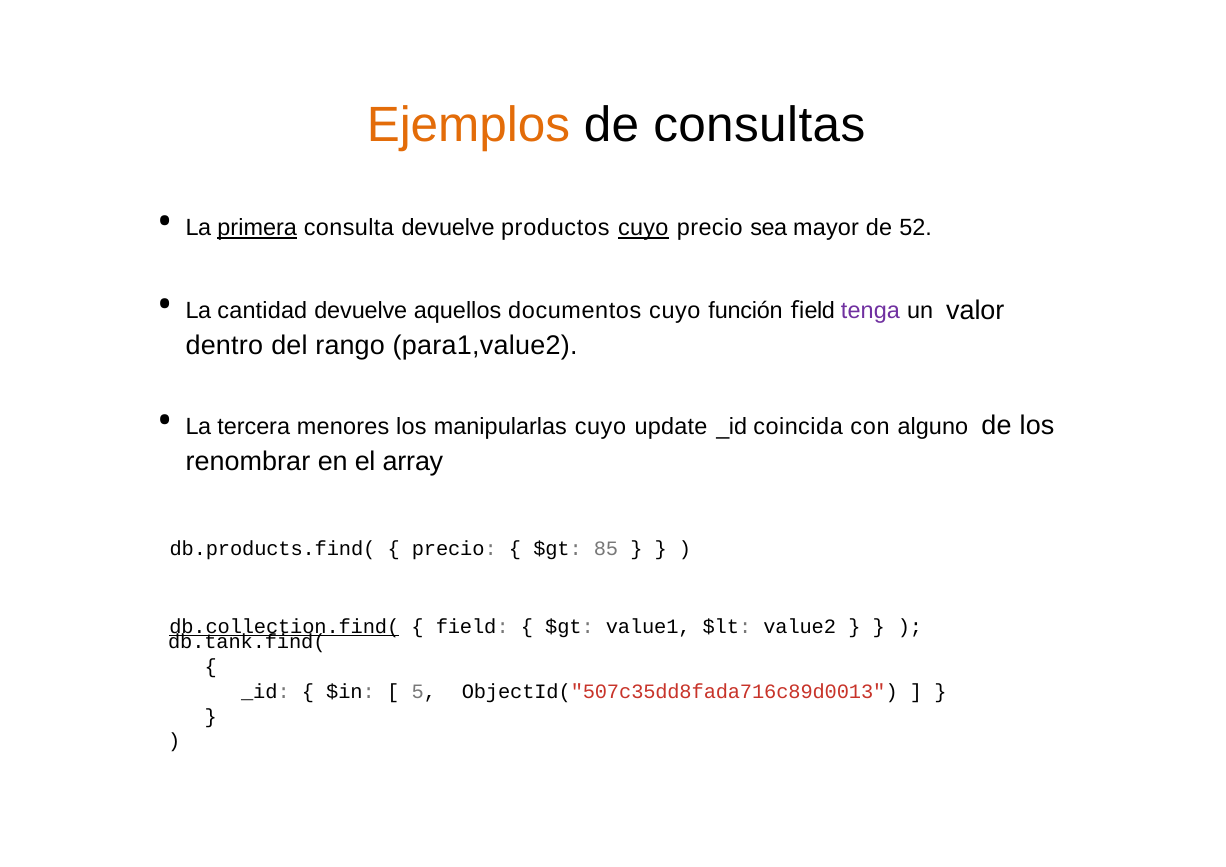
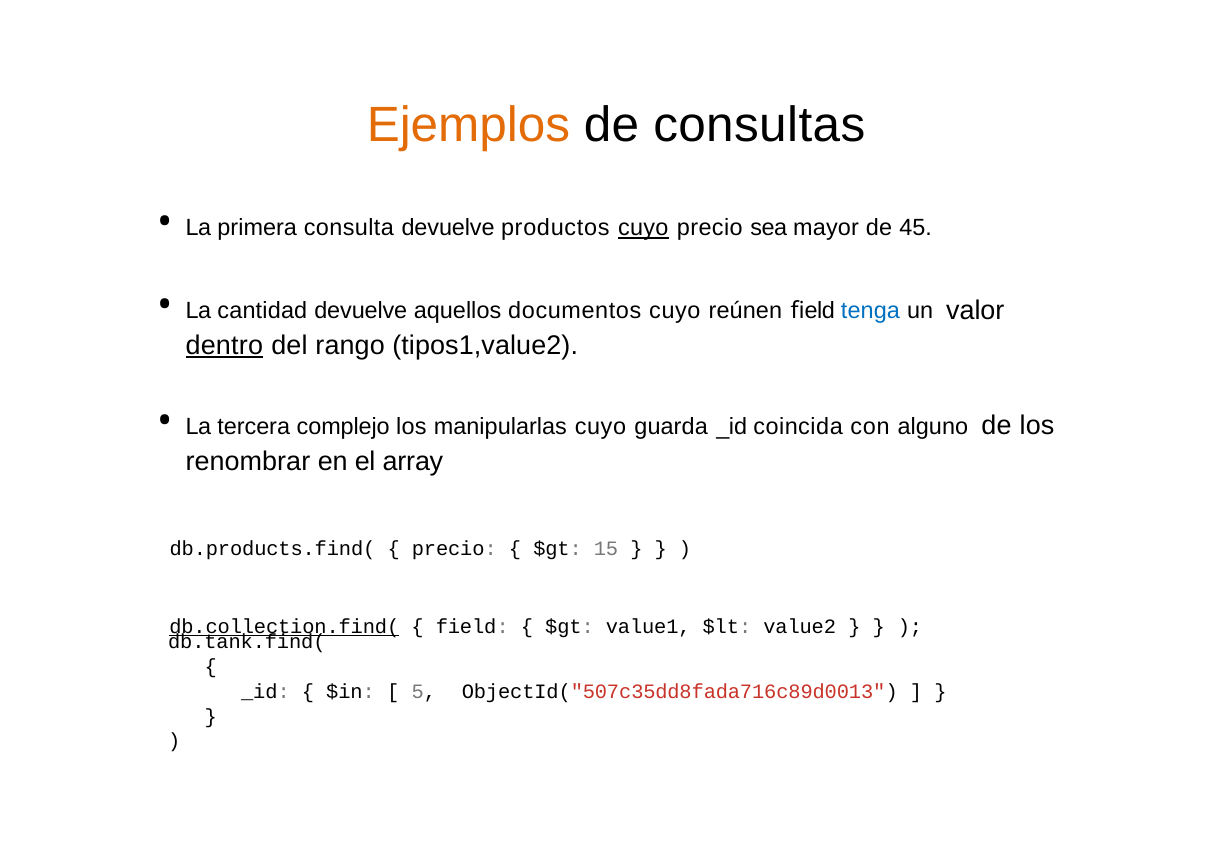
primera underline: present -> none
52: 52 -> 45
función: función -> reúnen
tenga colour: purple -> blue
dentro underline: none -> present
para1,value2: para1,value2 -> tipos1,value2
menores: menores -> complejo
update: update -> guarda
85: 85 -> 15
